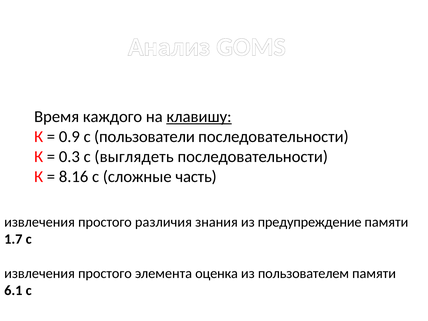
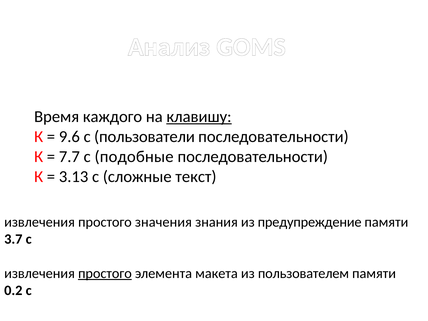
0.9: 0.9 -> 9.6
0.3: 0.3 -> 7.7
выглядеть: выглядеть -> подобные
8.16: 8.16 -> 3.13
часть: часть -> текст
различия: различия -> значения
1.7: 1.7 -> 3.7
простого at (105, 273) underline: none -> present
оценка: оценка -> макета
6.1: 6.1 -> 0.2
